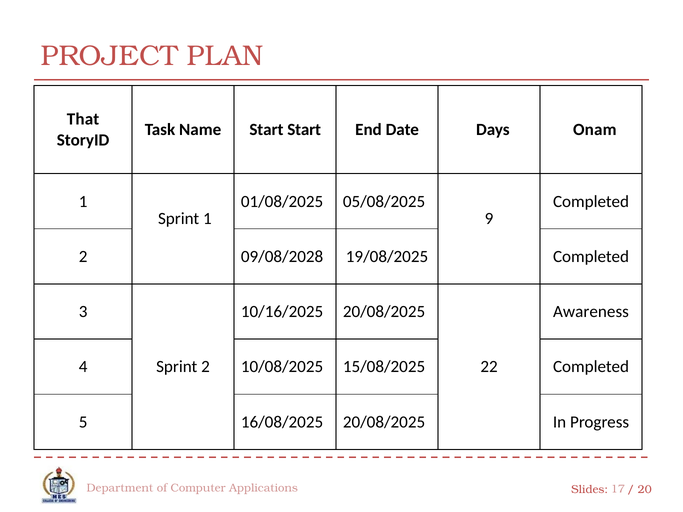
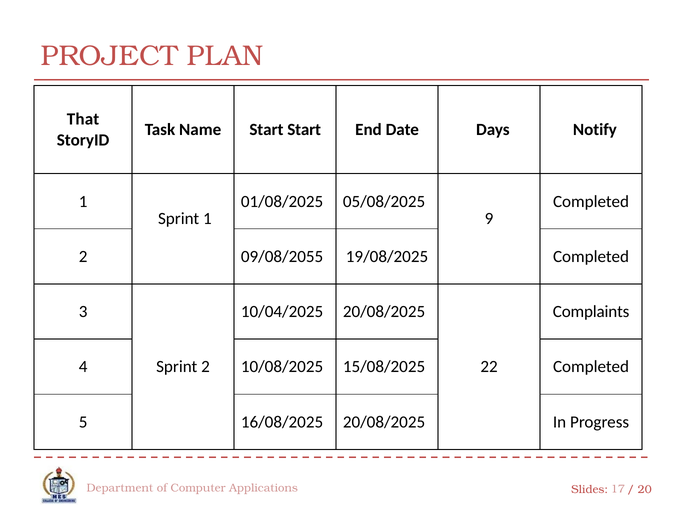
Onam: Onam -> Notify
09/08/2028: 09/08/2028 -> 09/08/2055
10/16/2025: 10/16/2025 -> 10/04/2025
Awareness: Awareness -> Complaints
